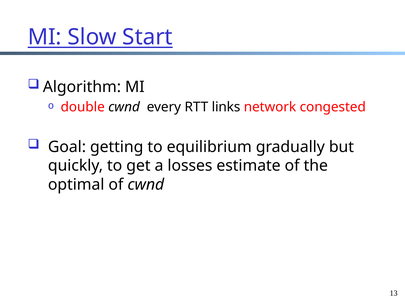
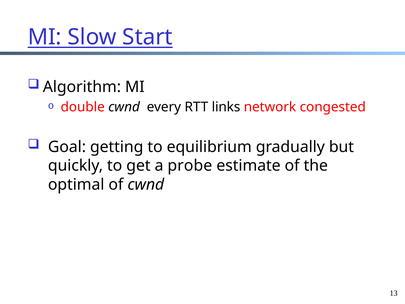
losses: losses -> probe
